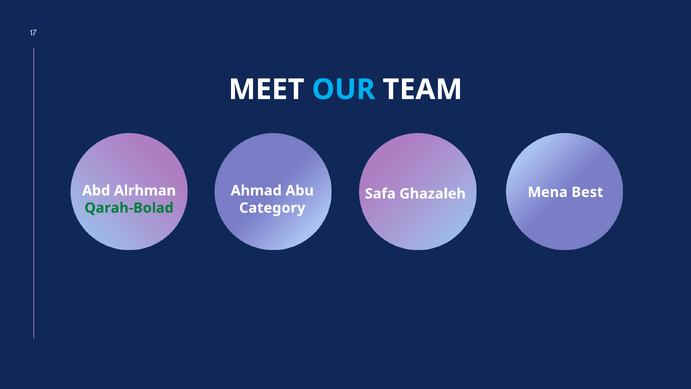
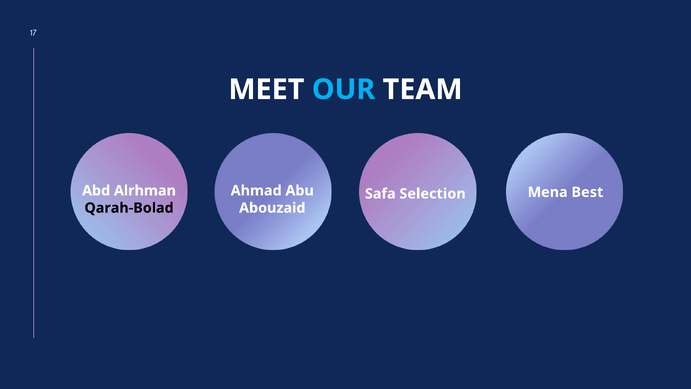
Ghazaleh: Ghazaleh -> Selection
Qarah-Bolad colour: green -> black
Category: Category -> Abouzaid
